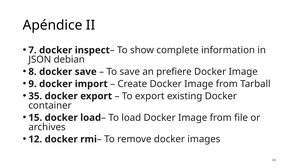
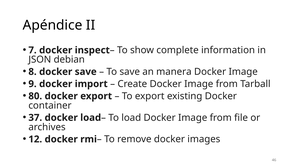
prefiere: prefiere -> manera
35: 35 -> 80
15: 15 -> 37
